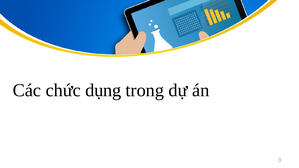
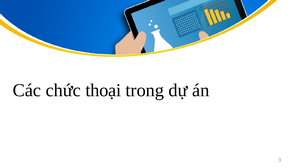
dụng: dụng -> thoại
